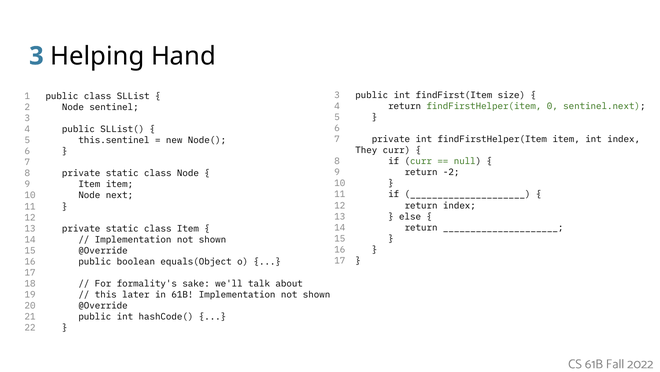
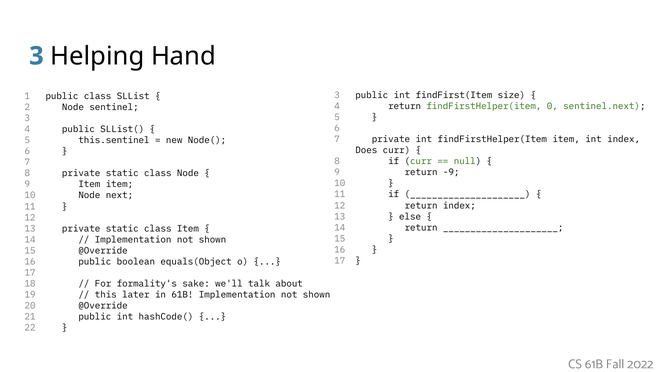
They: They -> Does
-2: -2 -> -9
